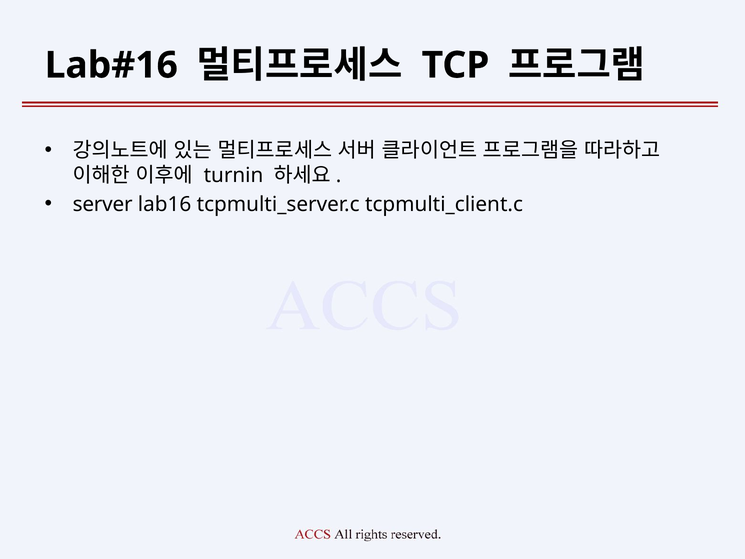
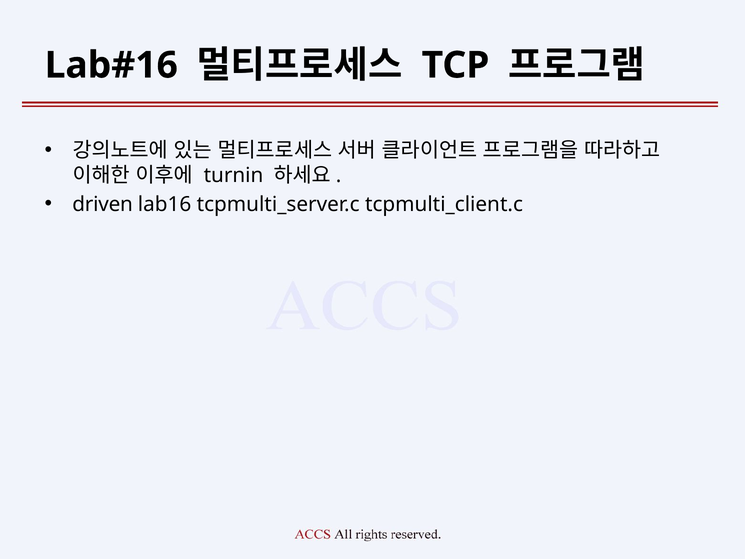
server: server -> driven
